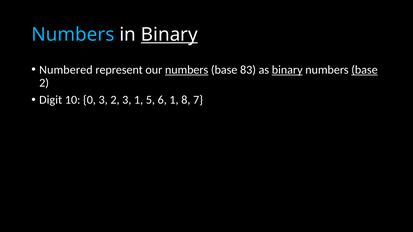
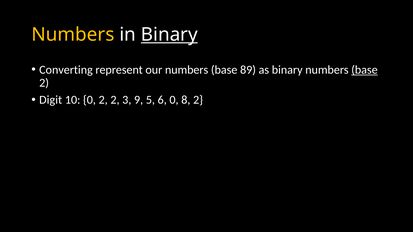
Numbers at (73, 35) colour: light blue -> yellow
Numbered: Numbered -> Converting
numbers at (187, 70) underline: present -> none
83: 83 -> 89
binary at (287, 70) underline: present -> none
0 3: 3 -> 2
3 1: 1 -> 9
6 1: 1 -> 0
8 7: 7 -> 2
